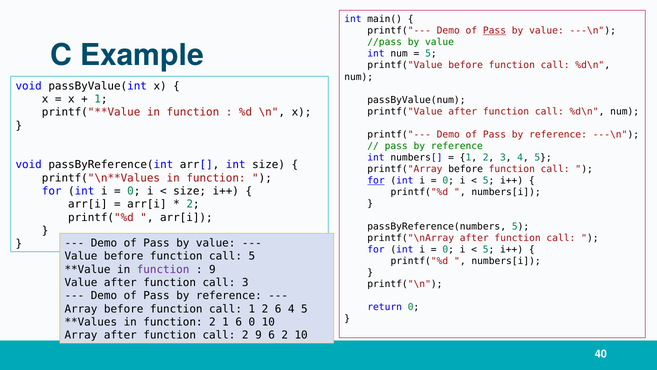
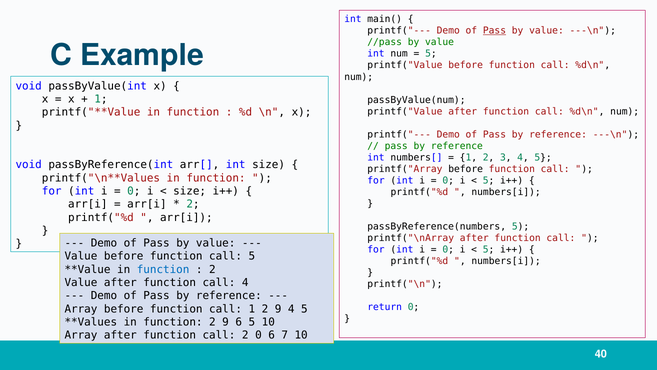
for at (376, 180) underline: present -> none
function at (163, 269) colour: purple -> blue
9 at (212, 269): 9 -> 2
call 3: 3 -> 4
1 2 6: 6 -> 9
function 2 1: 1 -> 9
6 0: 0 -> 5
2 9: 9 -> 0
6 2: 2 -> 7
